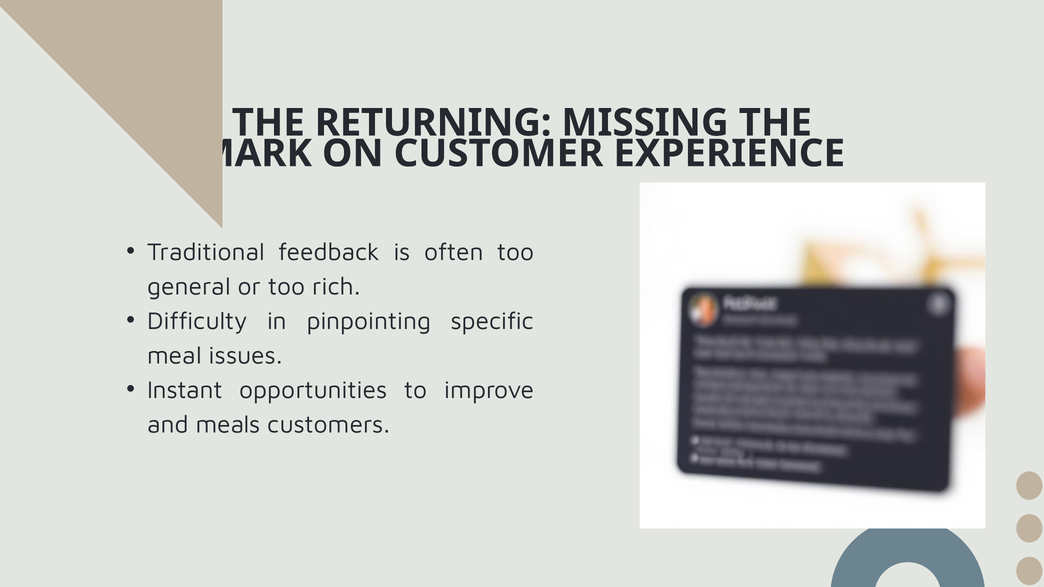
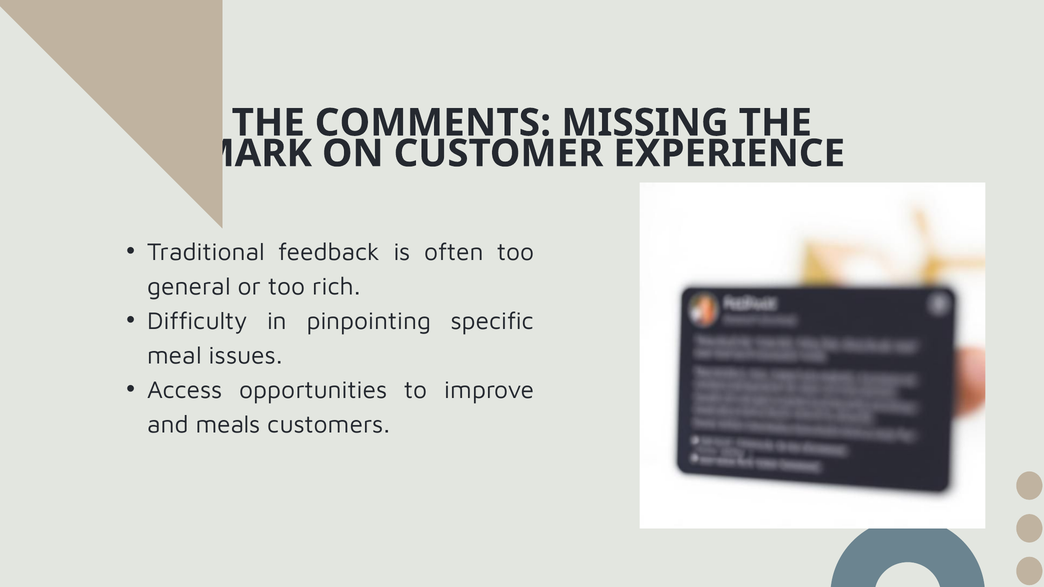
RETURNING: RETURNING -> COMMENTS
Instant: Instant -> Access
